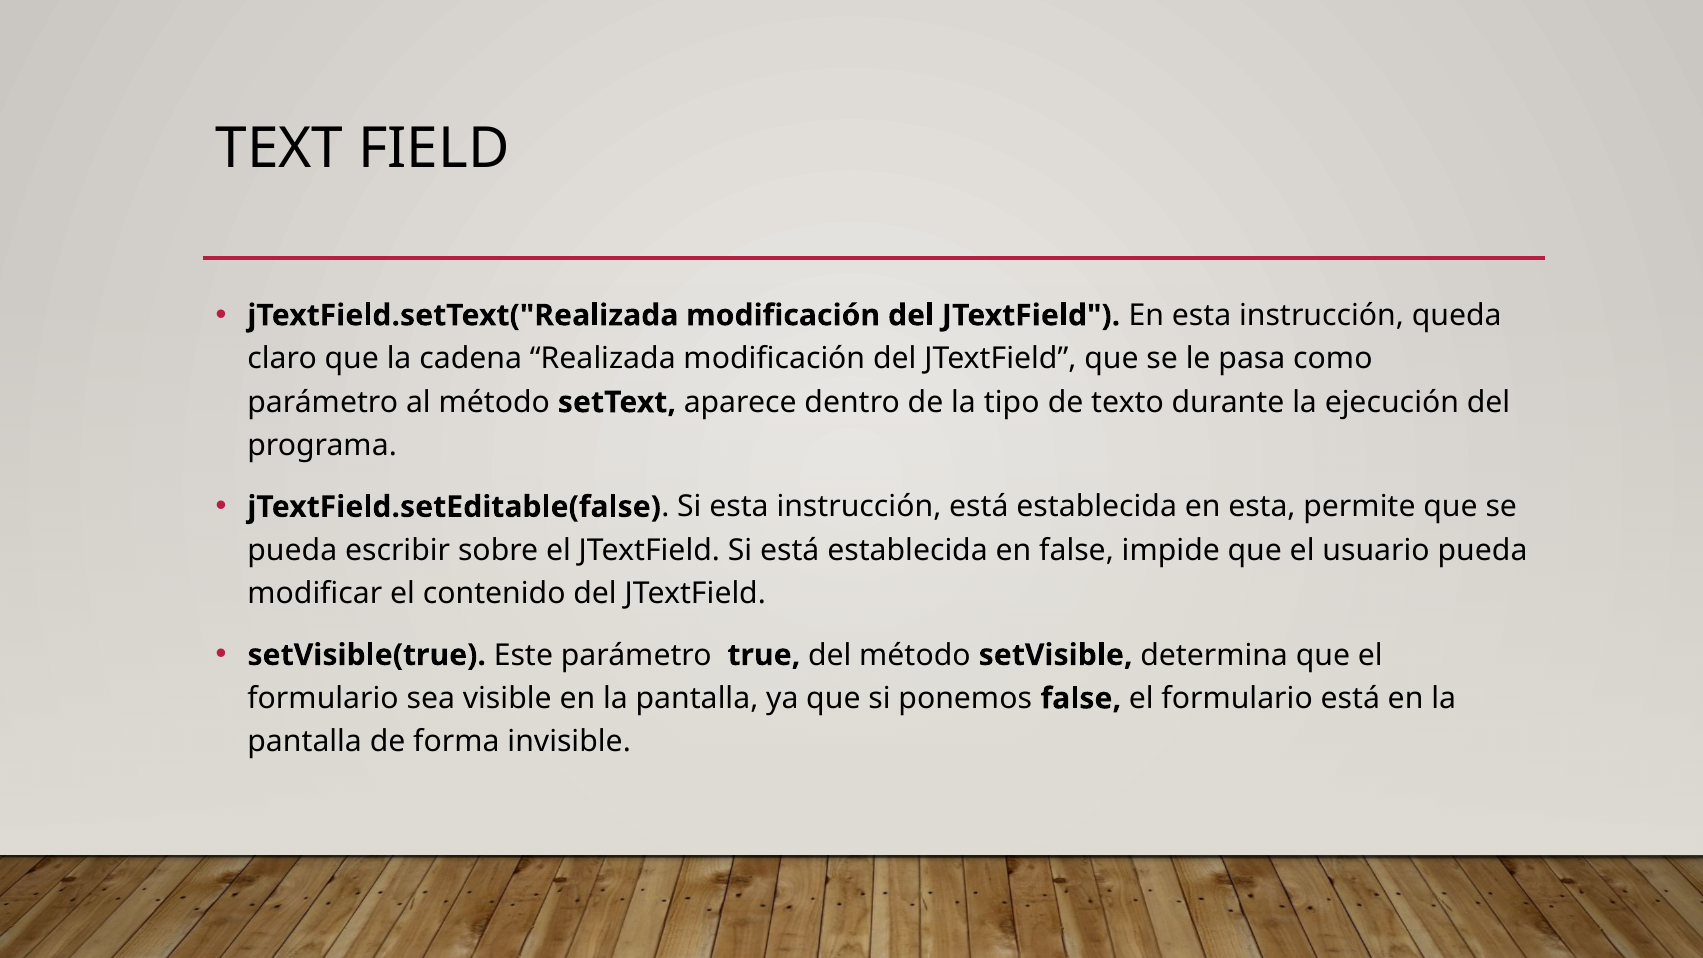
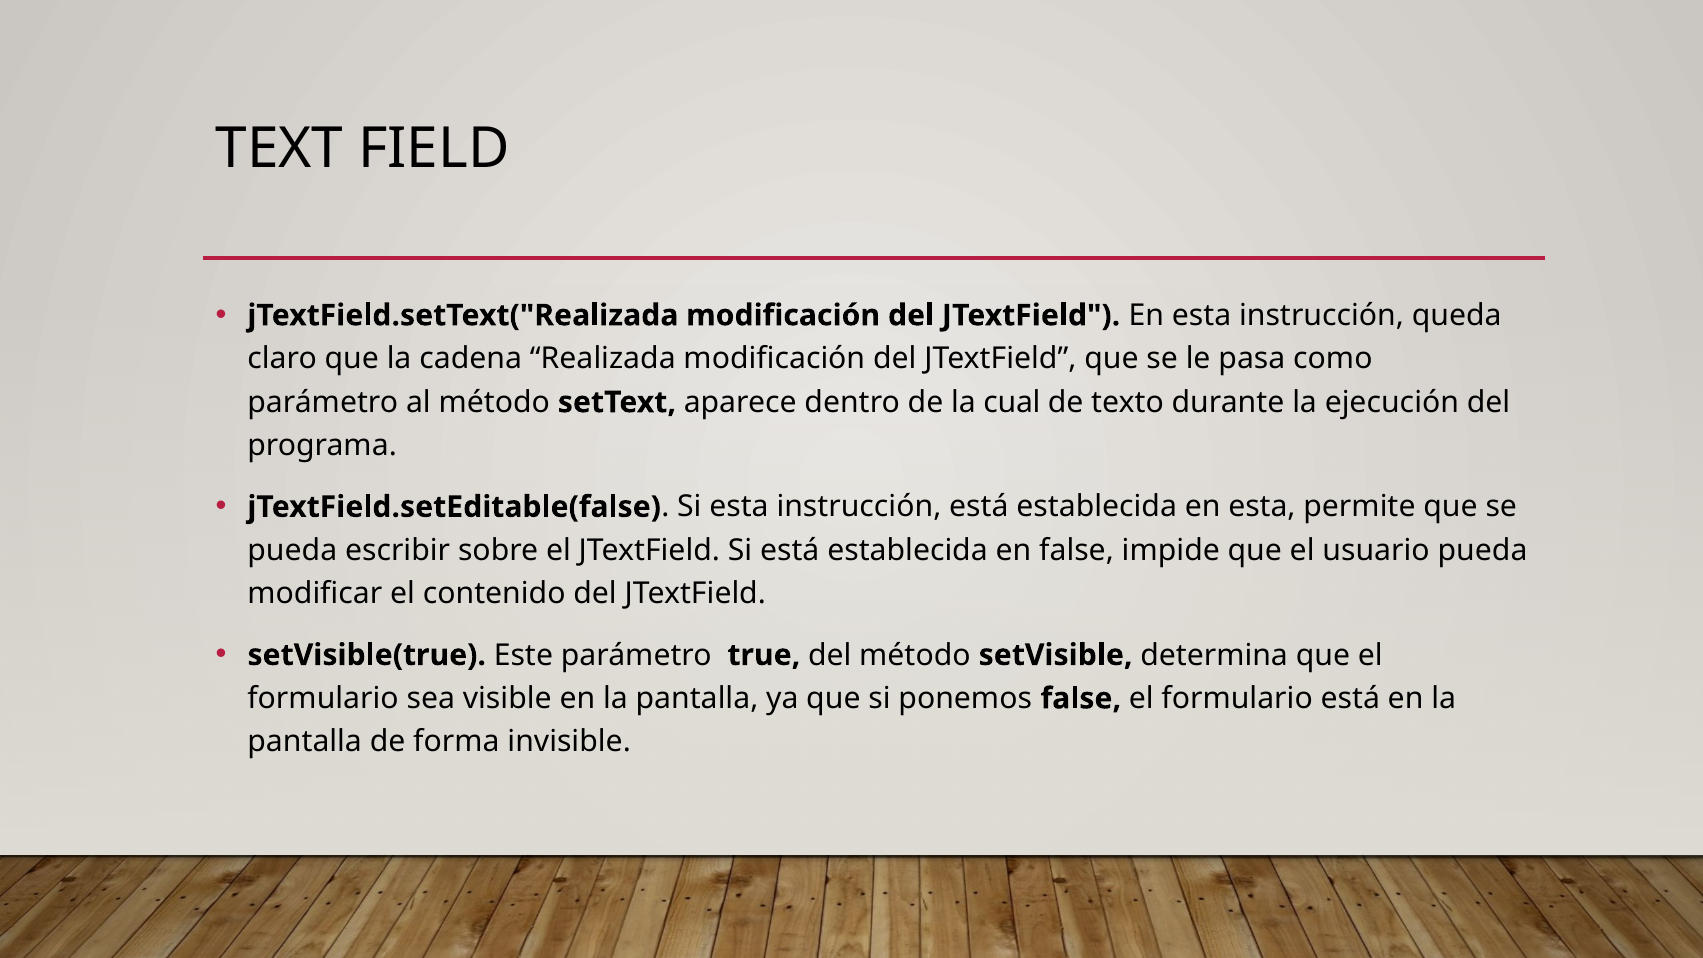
tipo: tipo -> cual
